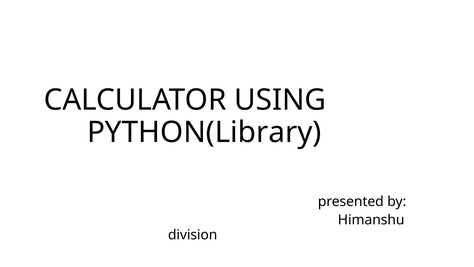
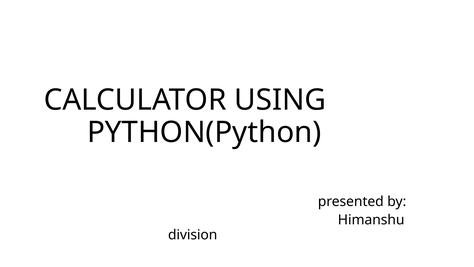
PYTHON(Library: PYTHON(Library -> PYTHON(Python
